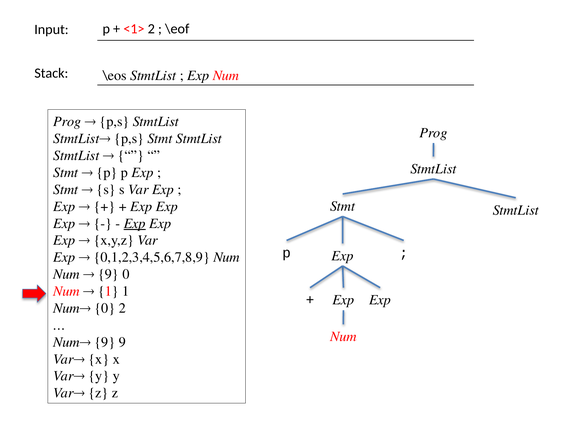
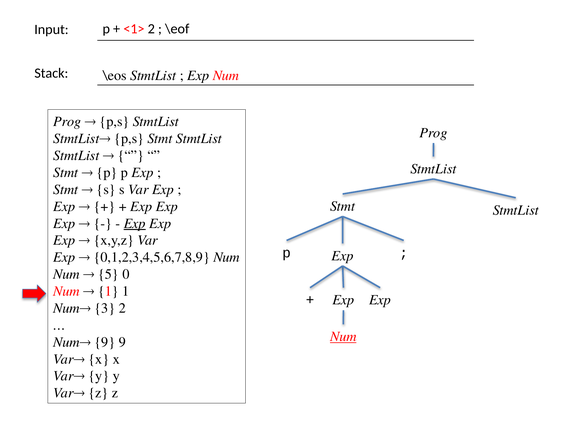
9 at (108, 275): 9 -> 5
Num 0: 0 -> 3
Num at (343, 337) underline: none -> present
